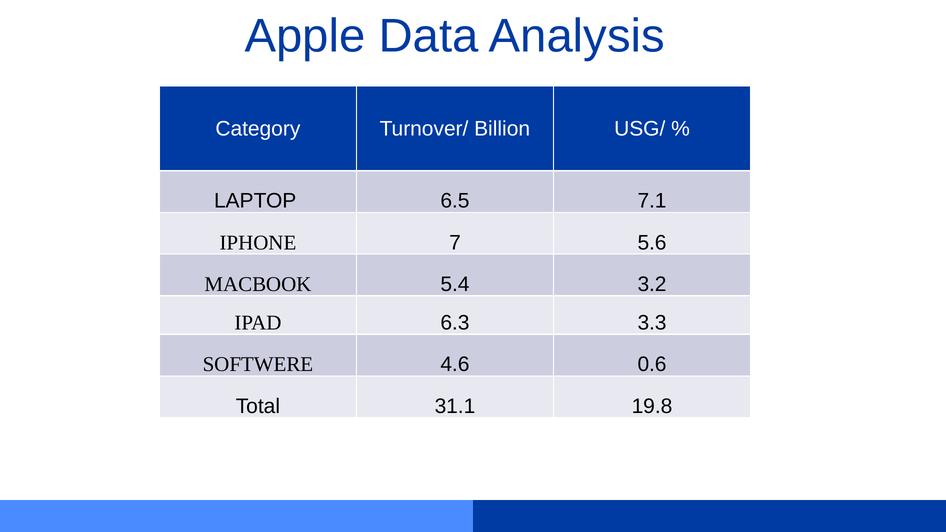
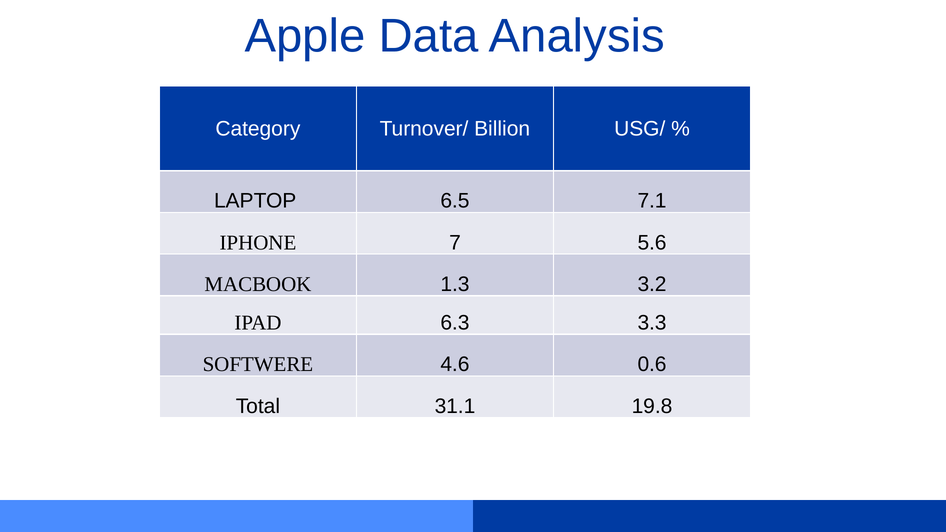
5.4: 5.4 -> 1.3
